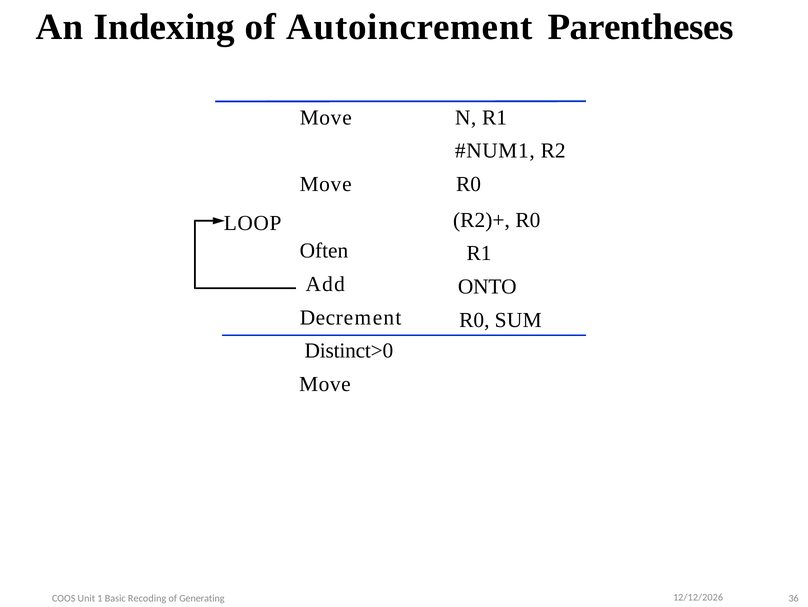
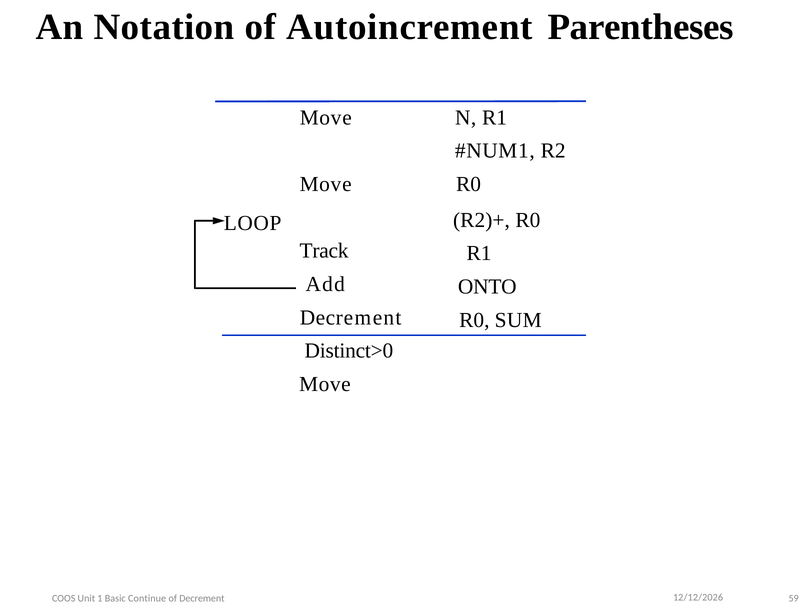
Indexing: Indexing -> Notation
Often: Often -> Track
36: 36 -> 59
Recoding: Recoding -> Continue
of Generating: Generating -> Decrement
